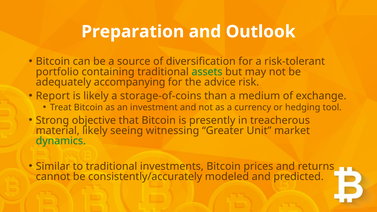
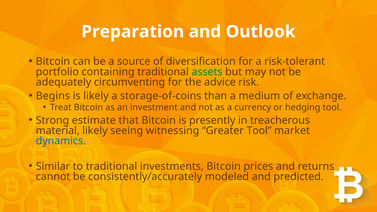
accompanying: accompanying -> circumventing
Report: Report -> Begins
objective: objective -> estimate
Greater Unit: Unit -> Tool
dynamics colour: green -> blue
